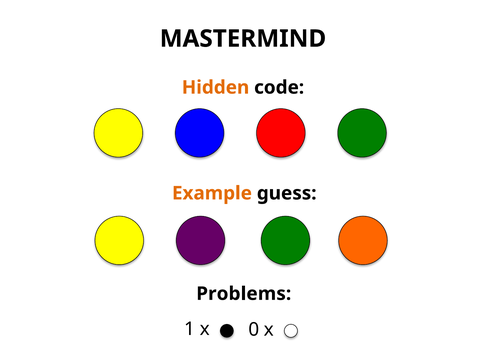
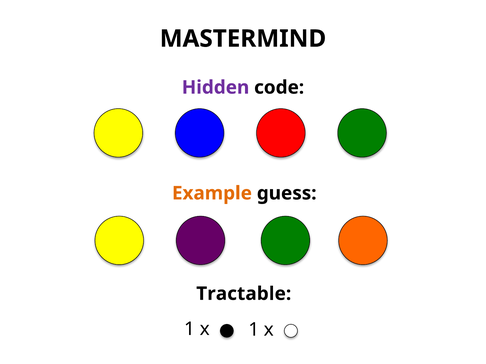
Hidden colour: orange -> purple
Problems: Problems -> Tractable
x 0: 0 -> 1
